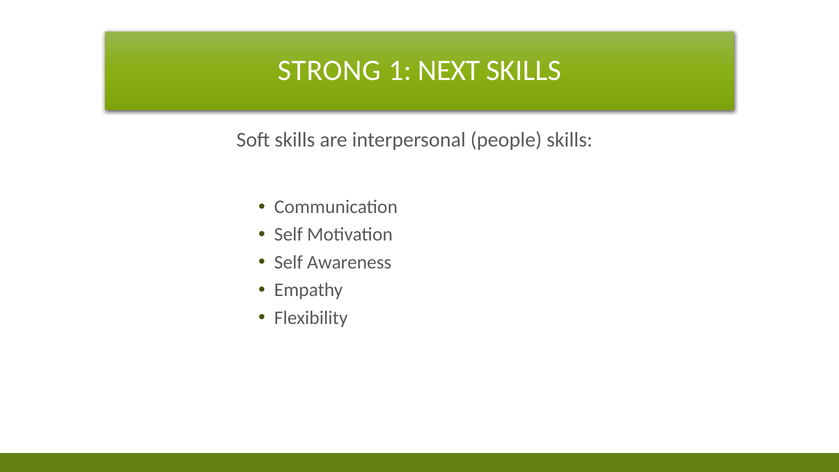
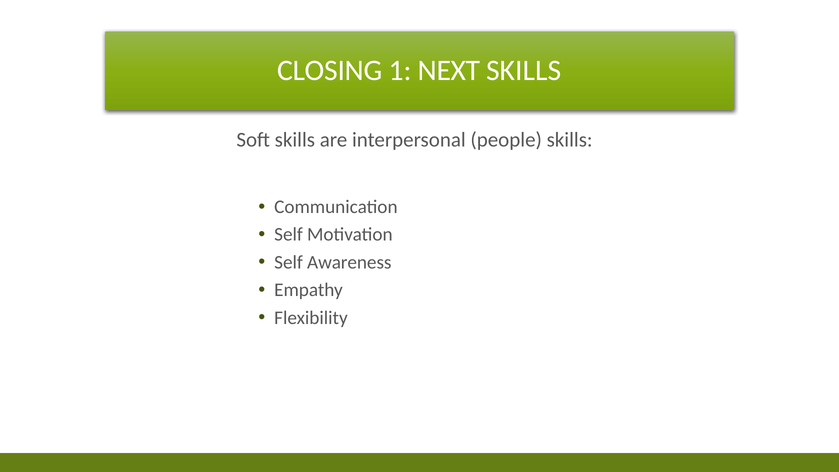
STRONG: STRONG -> CLOSING
